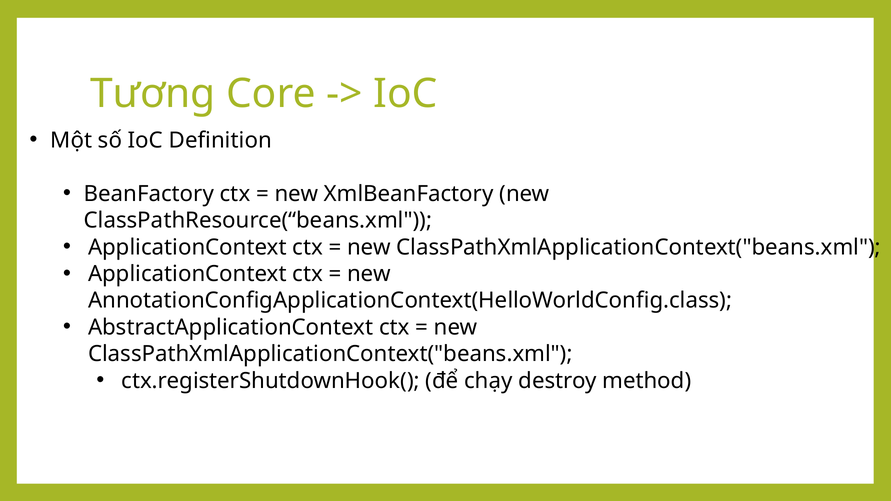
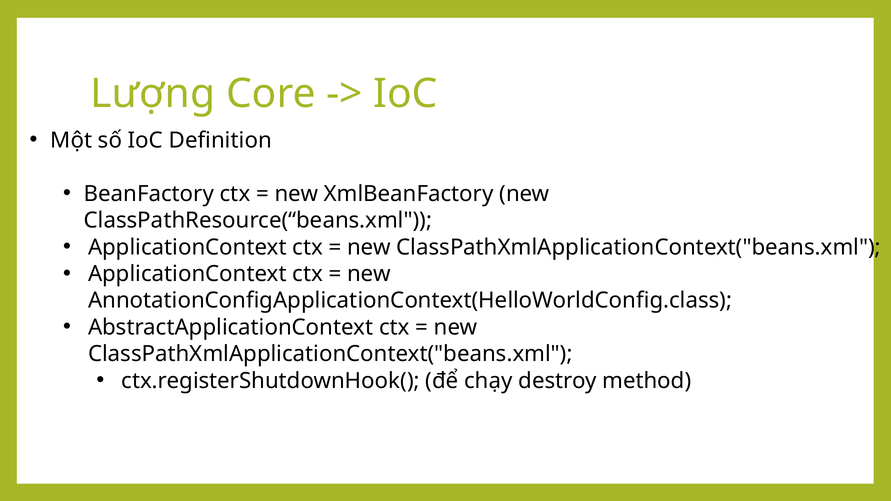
Tương: Tương -> Lượng
